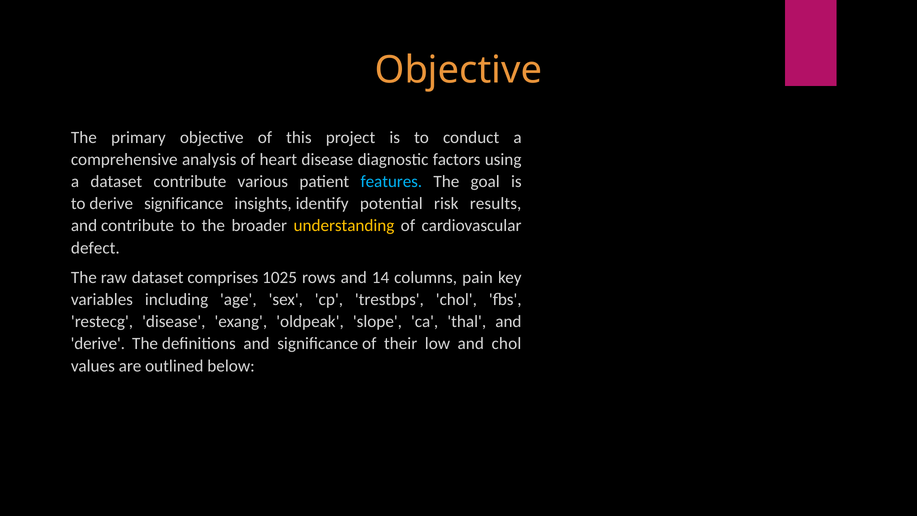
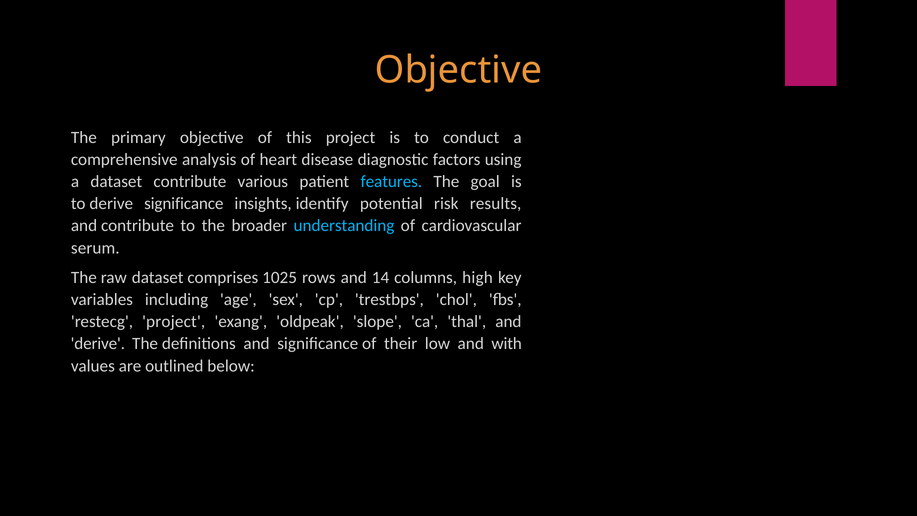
understanding colour: yellow -> light blue
defect: defect -> serum
pain: pain -> high
restecg disease: disease -> project
and chol: chol -> with
